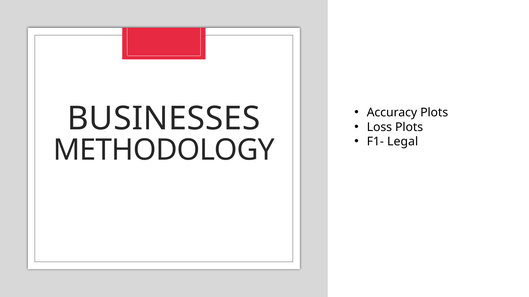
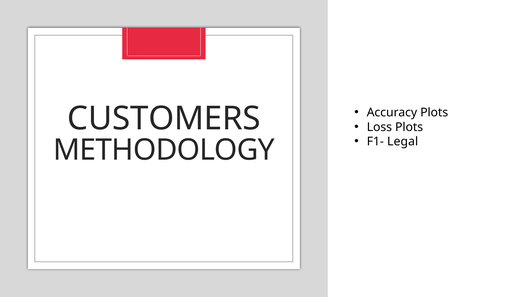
BUSINESSES: BUSINESSES -> CUSTOMERS
